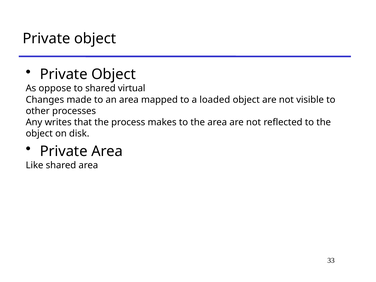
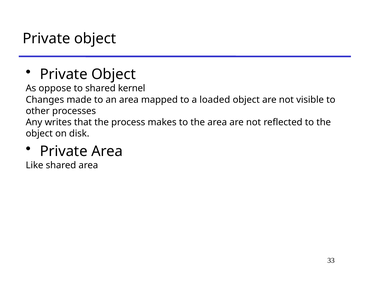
virtual: virtual -> kernel
